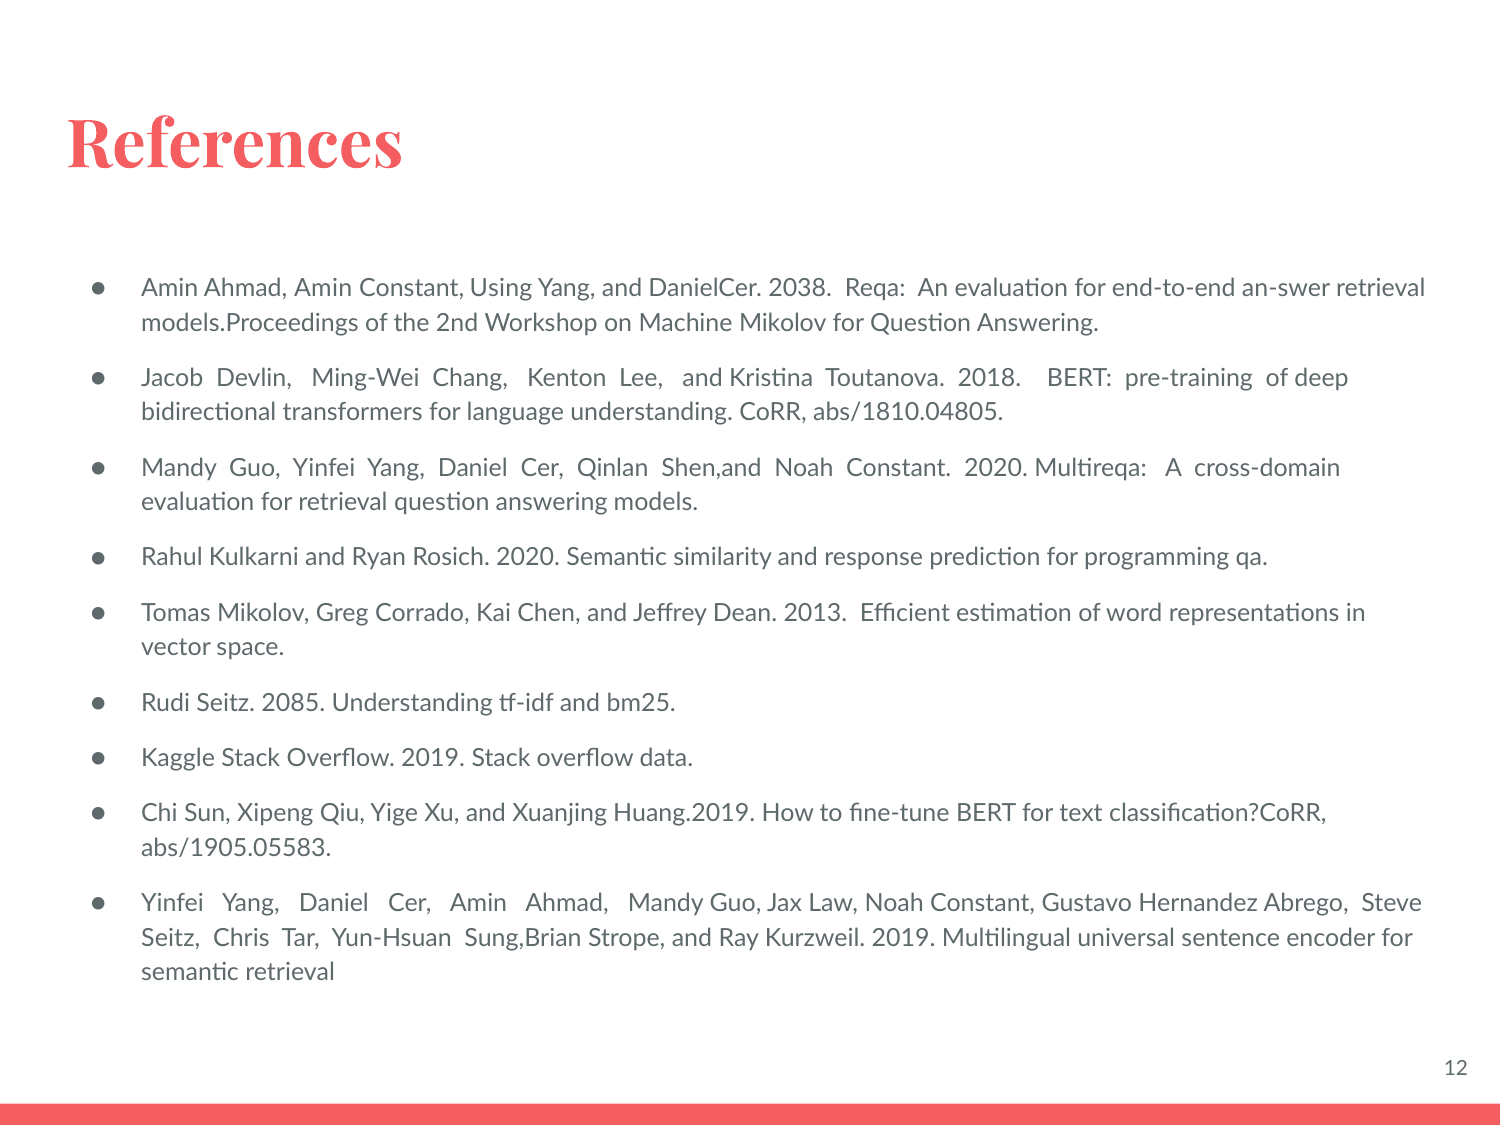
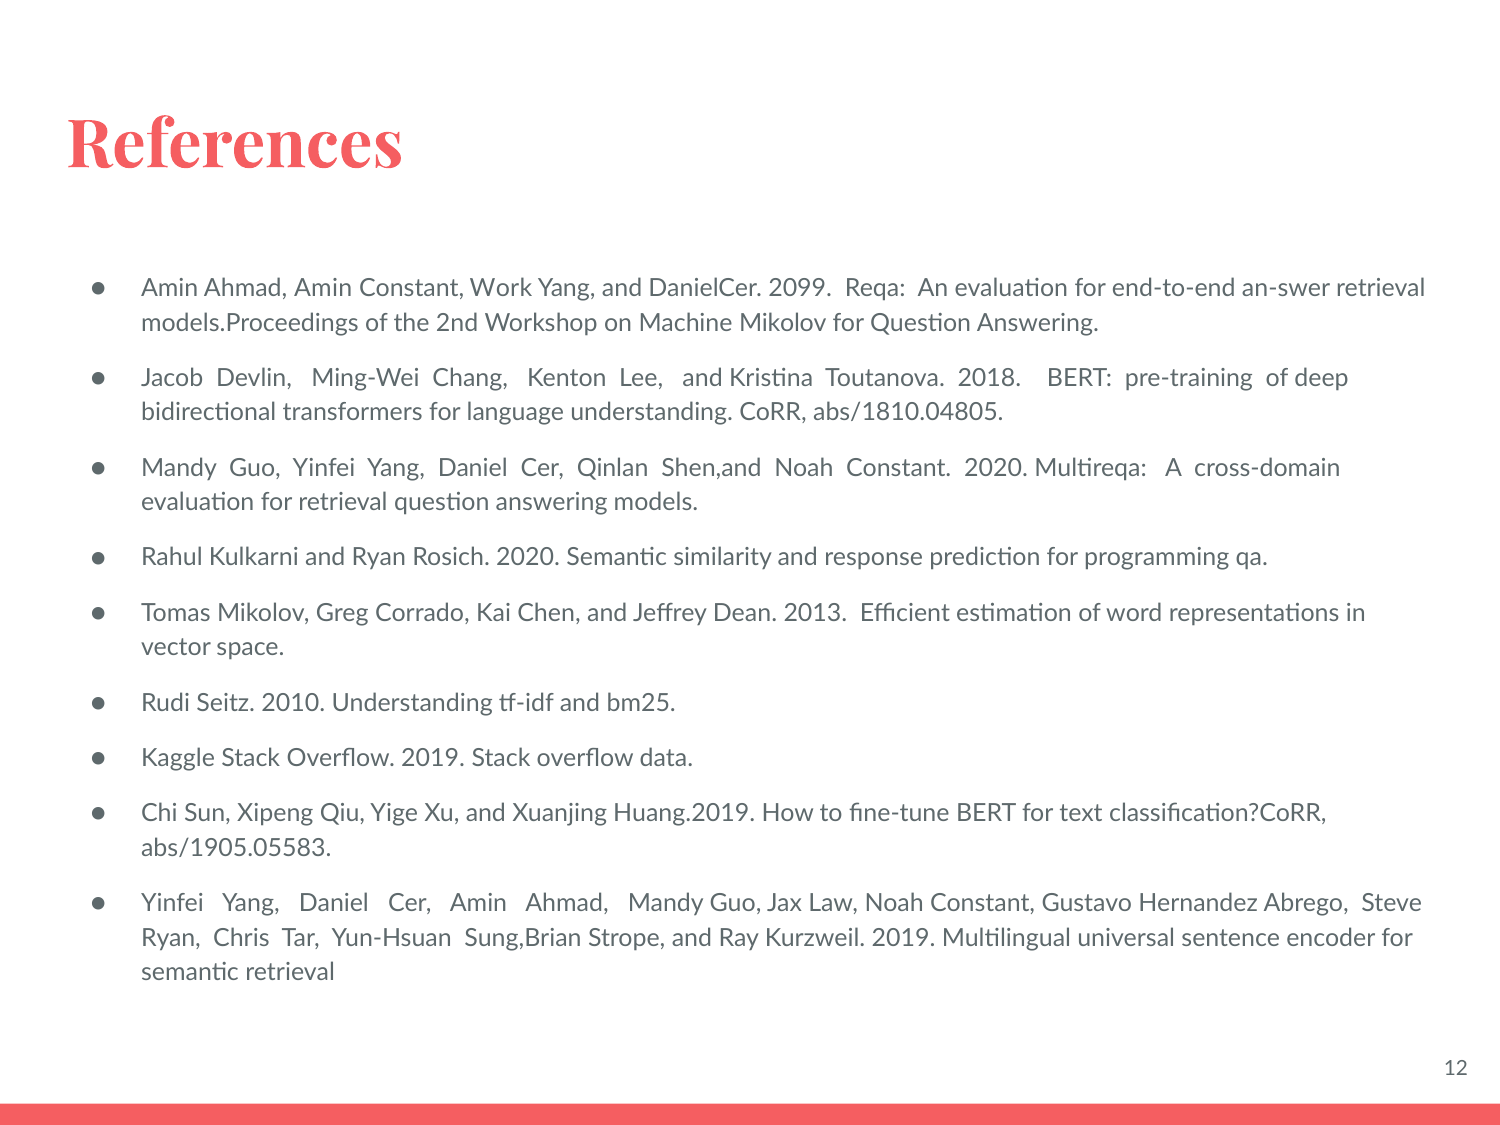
Using: Using -> Work
2038: 2038 -> 2099
2085: 2085 -> 2010
Seitz at (171, 938): Seitz -> Ryan
